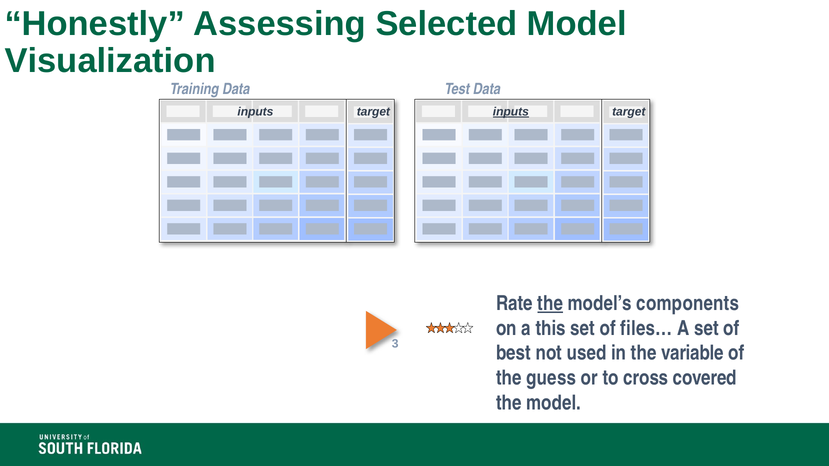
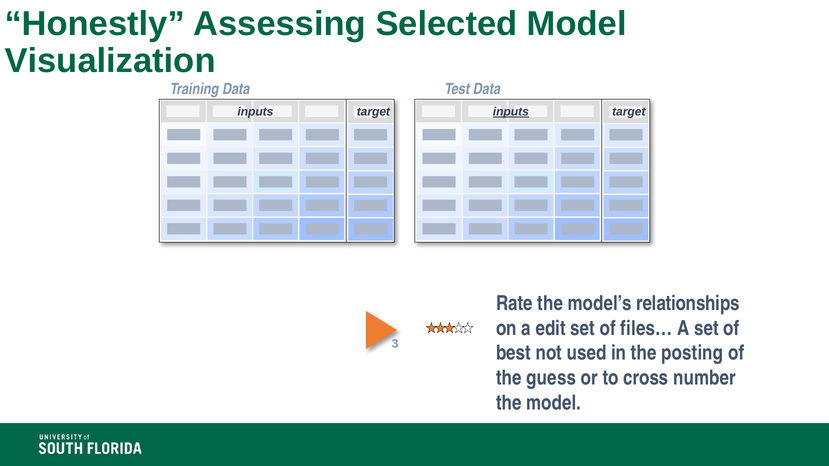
the at (550, 304) underline: present -> none
components: components -> relationships
this: this -> edit
variable: variable -> posting
covered: covered -> number
